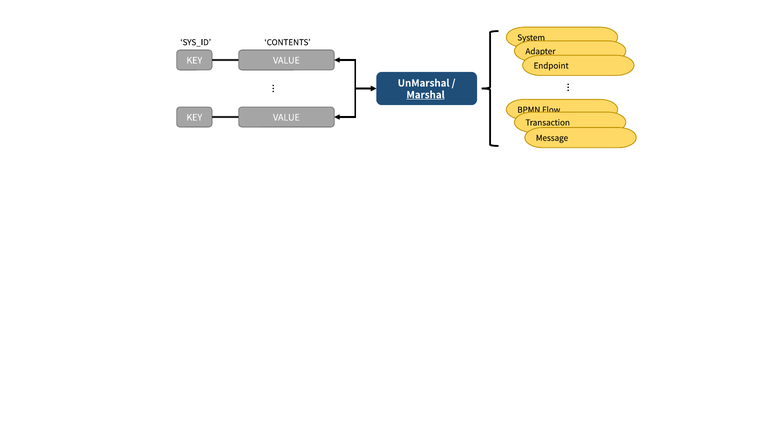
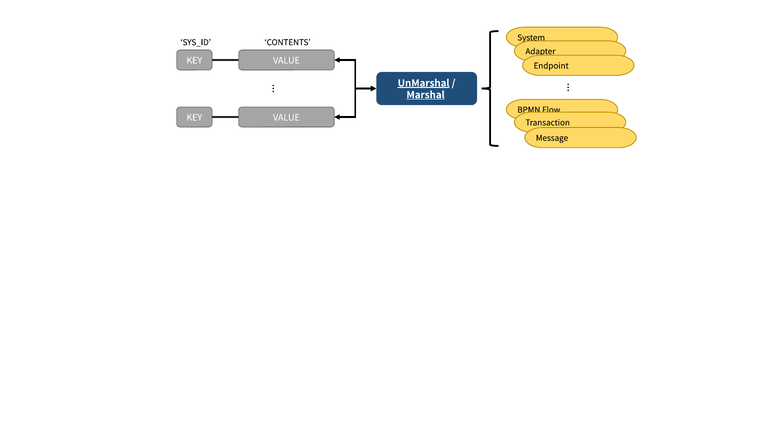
UnMarshal underline: none -> present
